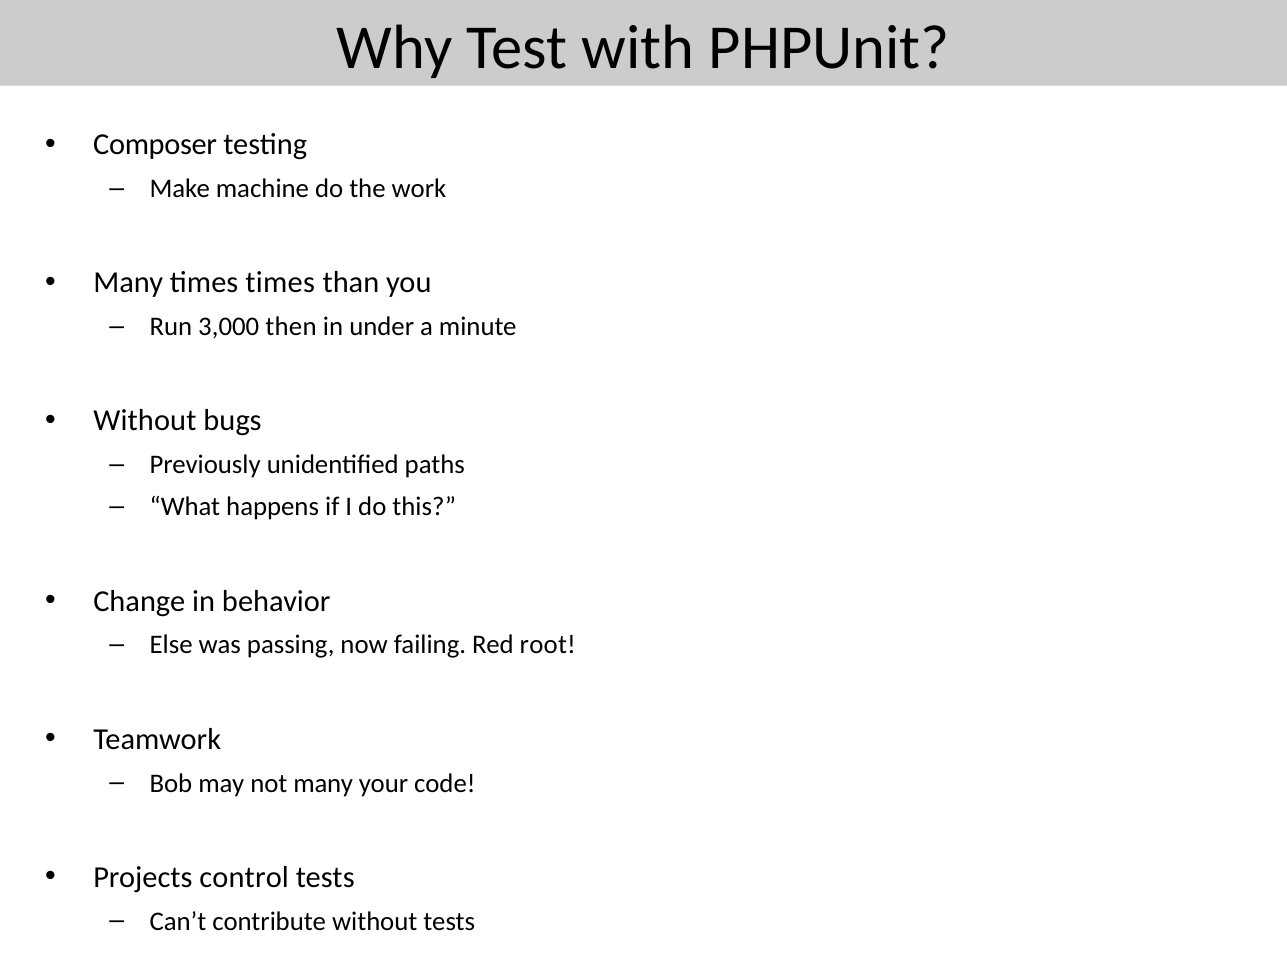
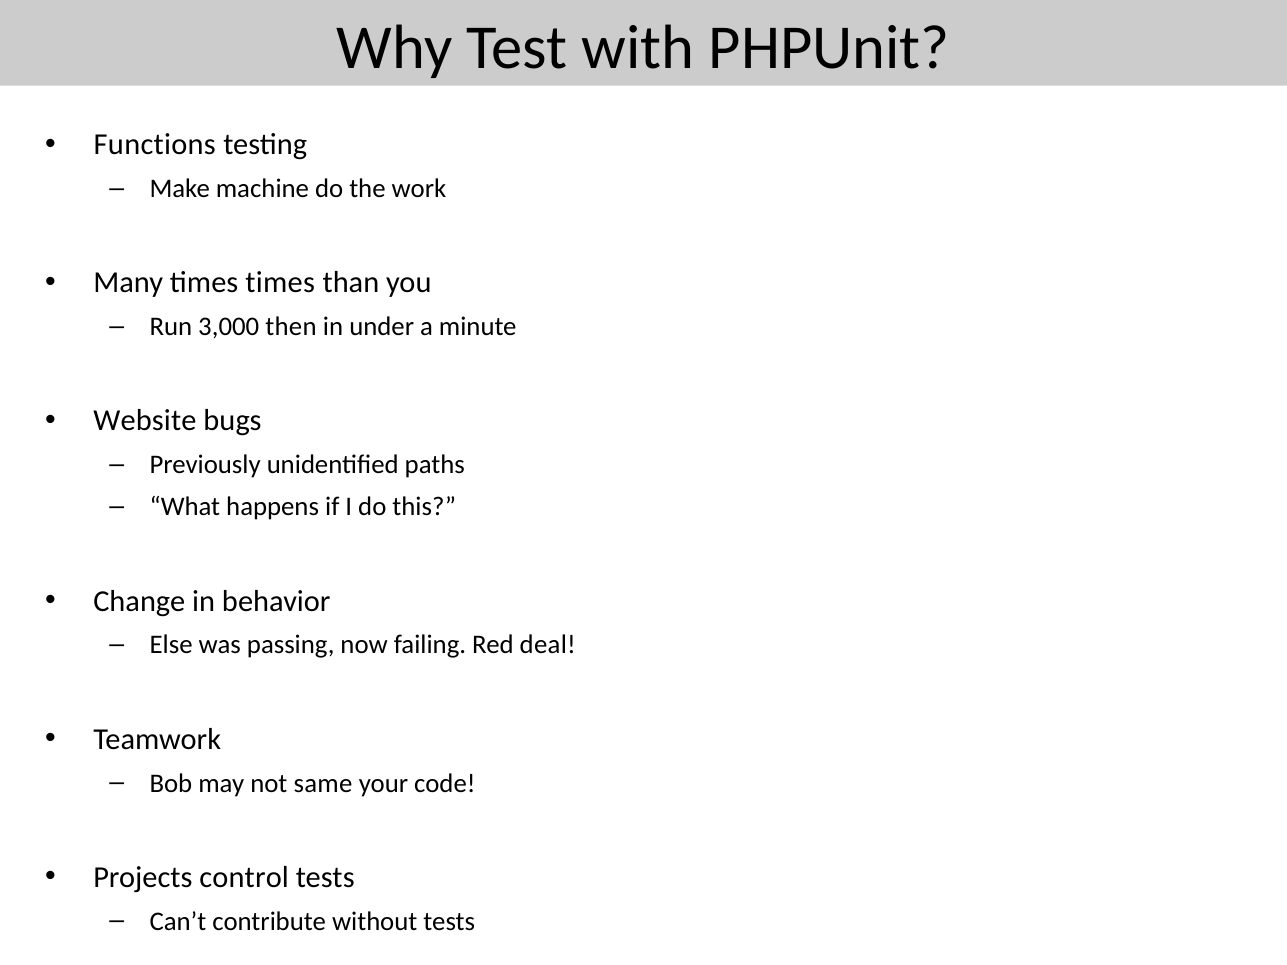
Composer: Composer -> Functions
Without at (145, 421): Without -> Website
root: root -> deal
not many: many -> same
